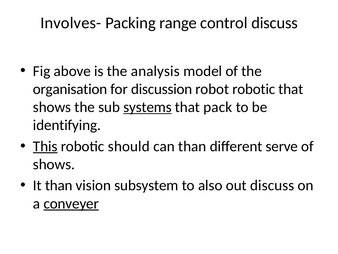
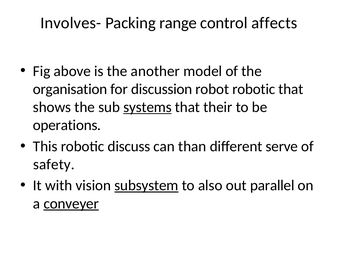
control discuss: discuss -> affects
analysis: analysis -> another
pack: pack -> their
identifying: identifying -> operations
This underline: present -> none
should: should -> discuss
shows at (54, 164): shows -> safety
It than: than -> with
subsystem underline: none -> present
out discuss: discuss -> parallel
